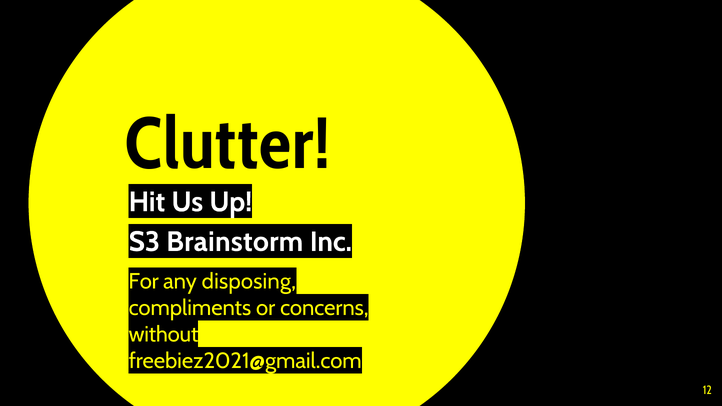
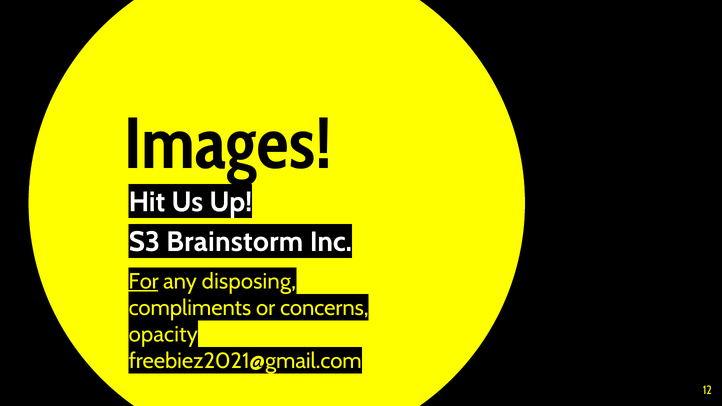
Clutter: Clutter -> Images
For underline: none -> present
without: without -> opacity
